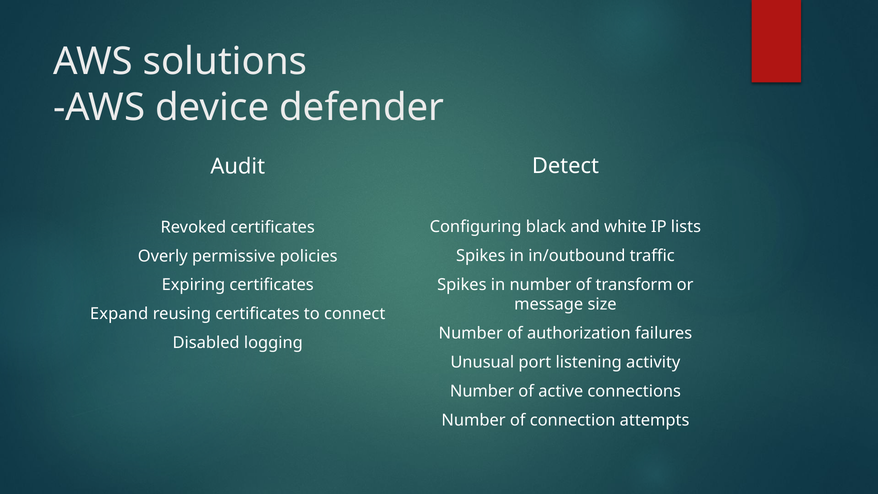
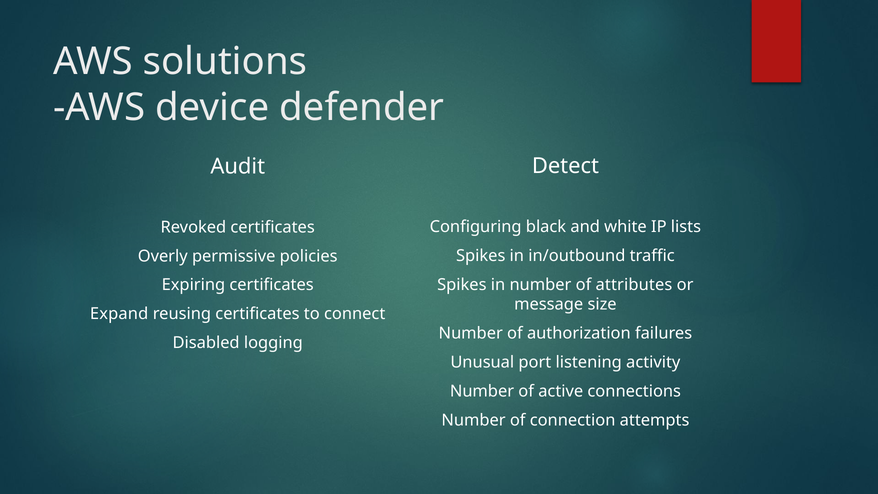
transform: transform -> attributes
